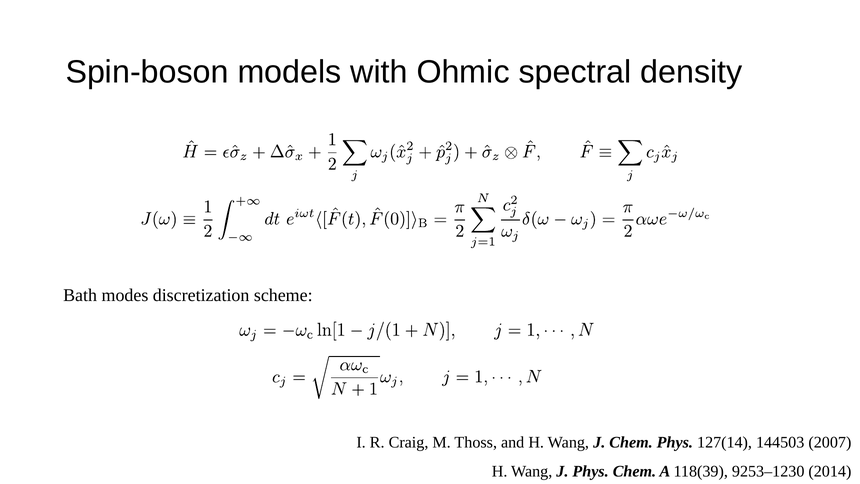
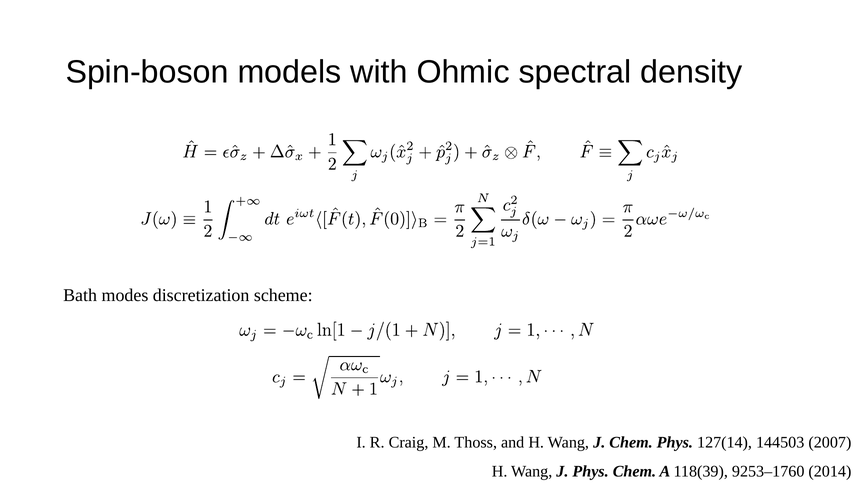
9253–1230: 9253–1230 -> 9253–1760
